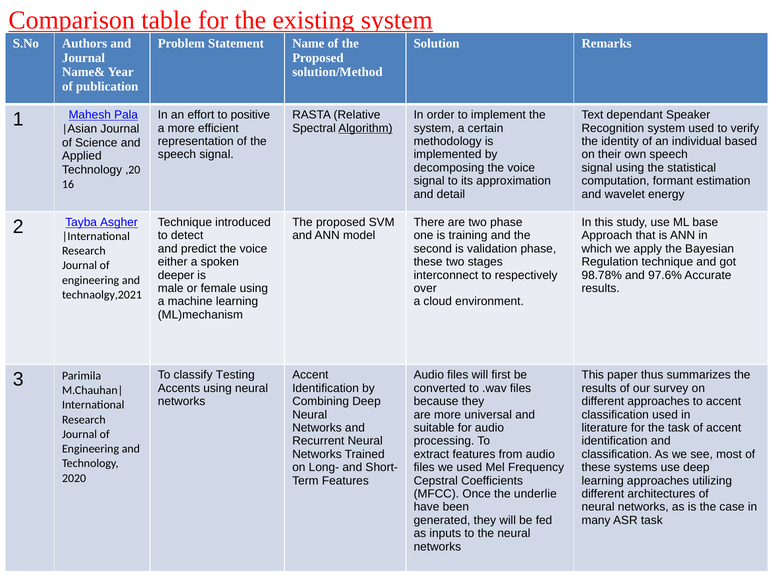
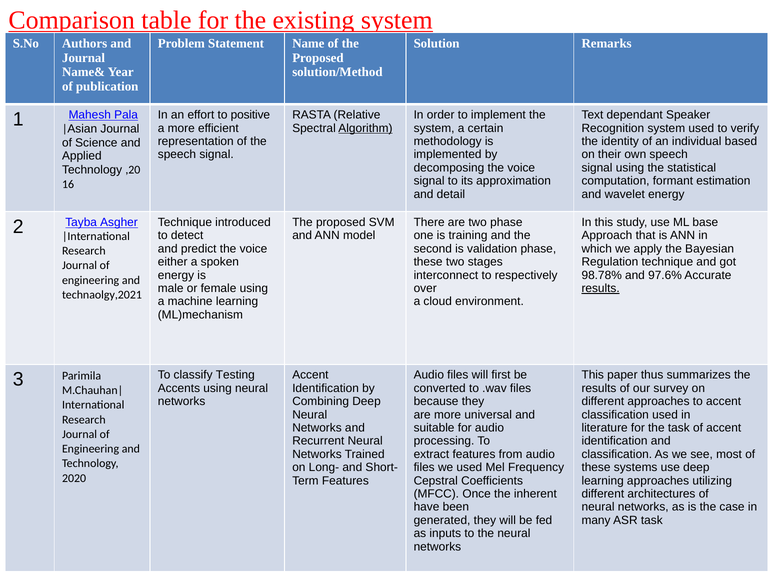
deeper at (176, 275): deeper -> energy
results at (601, 288) underline: none -> present
underlie: underlie -> inherent
